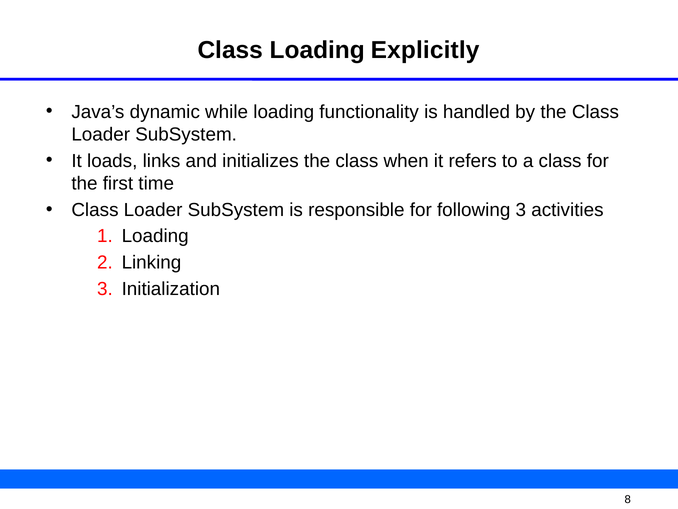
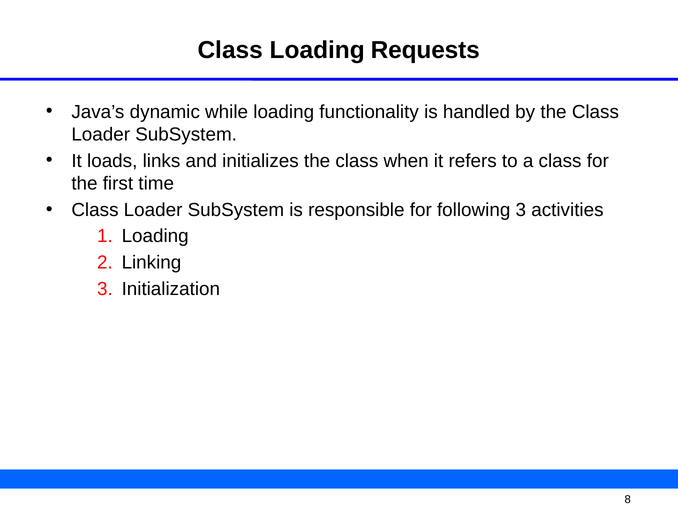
Explicitly: Explicitly -> Requests
